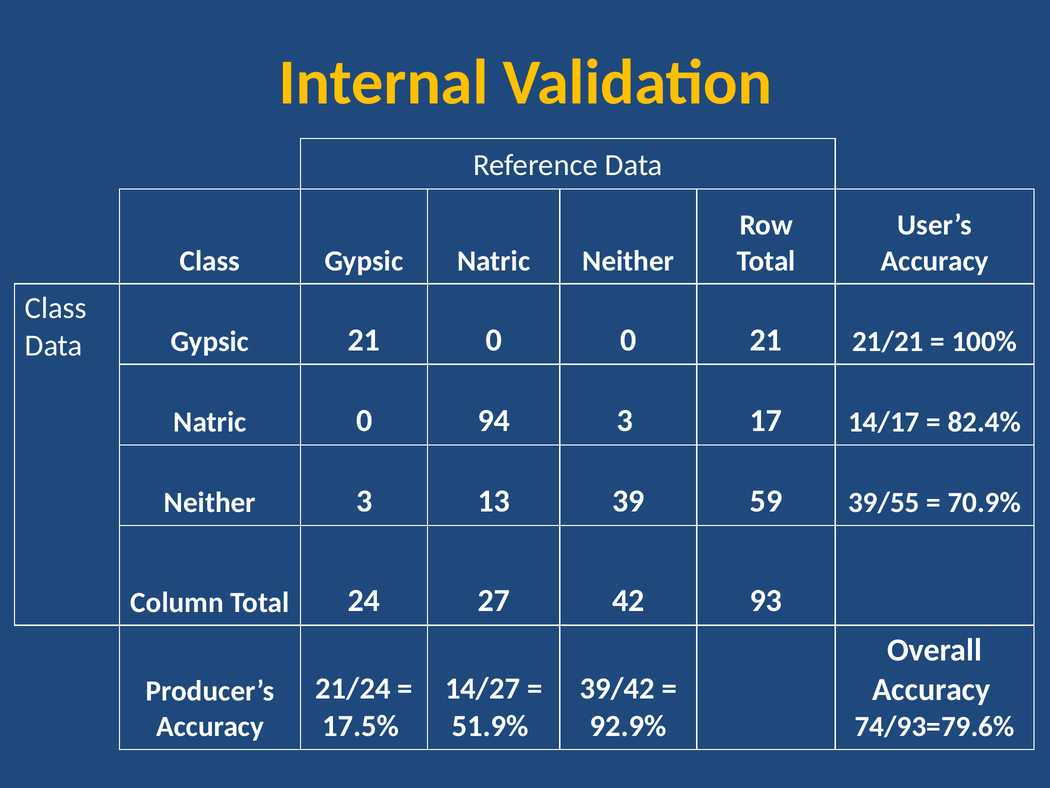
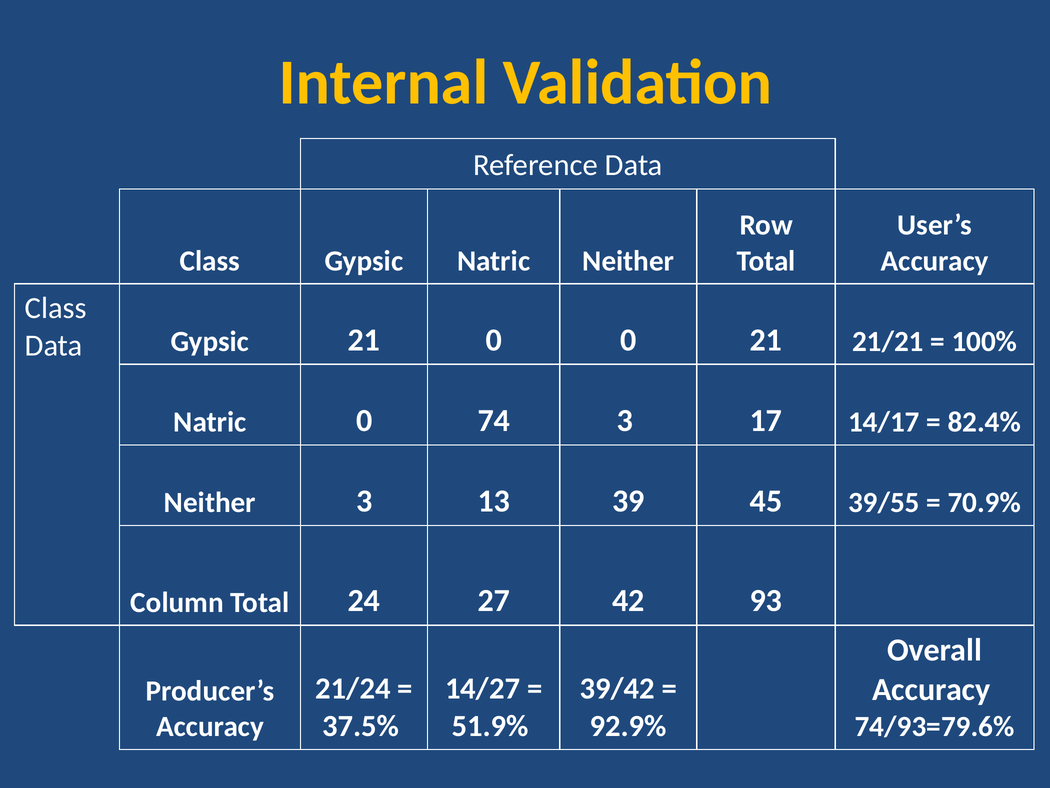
94: 94 -> 74
59: 59 -> 45
17.5%: 17.5% -> 37.5%
